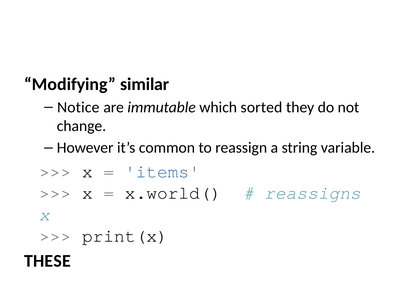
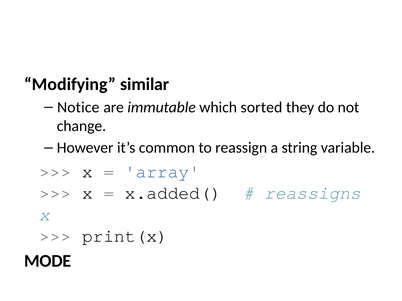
items: items -> array
x.world(: x.world( -> x.added(
THESE: THESE -> MODE
